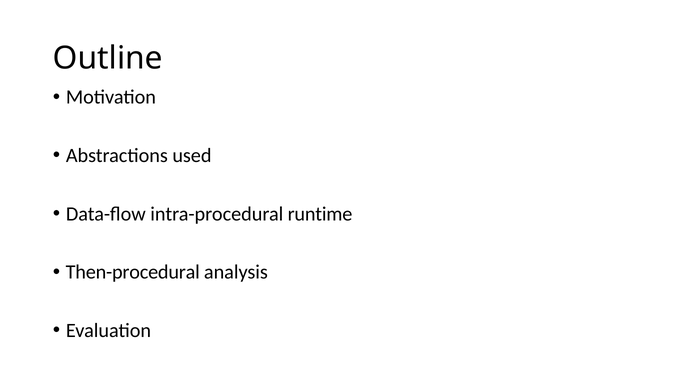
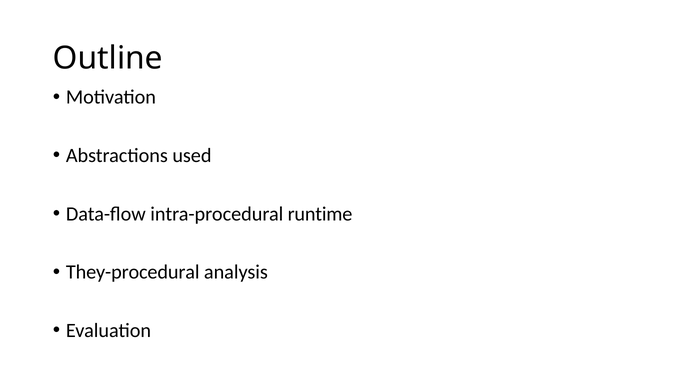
Then-procedural: Then-procedural -> They-procedural
